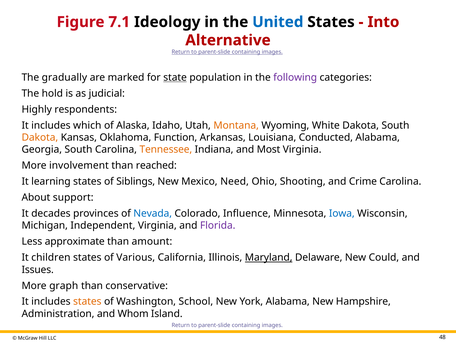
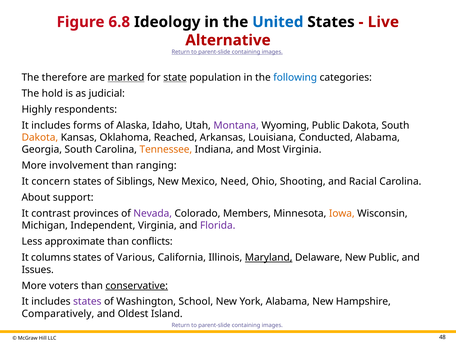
7.1: 7.1 -> 6.8
Into: Into -> Live
gradually: gradually -> therefore
marked underline: none -> present
following colour: purple -> blue
which: which -> forms
Montana colour: orange -> purple
Wyoming White: White -> Public
Function: Function -> Reached
reached: reached -> ranging
learning: learning -> concern
Crime: Crime -> Racial
decades: decades -> contrast
Nevada colour: blue -> purple
Influence: Influence -> Members
Iowa colour: blue -> orange
amount: amount -> conflicts
children: children -> columns
New Could: Could -> Public
graph: graph -> voters
conservative underline: none -> present
states at (87, 302) colour: orange -> purple
Administration: Administration -> Comparatively
Whom: Whom -> Oldest
